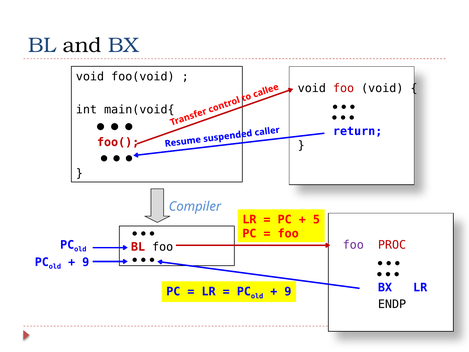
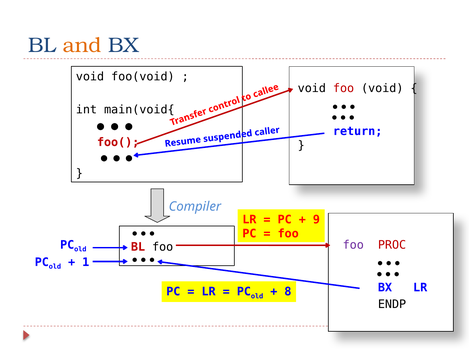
and colour: black -> orange
5: 5 -> 9
9 at (86, 262): 9 -> 1
9 at (288, 291): 9 -> 8
